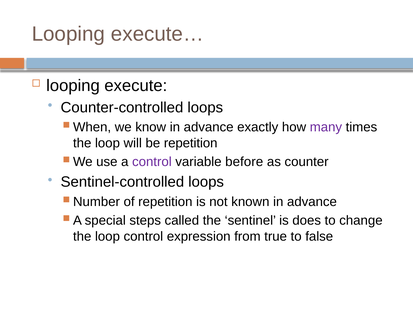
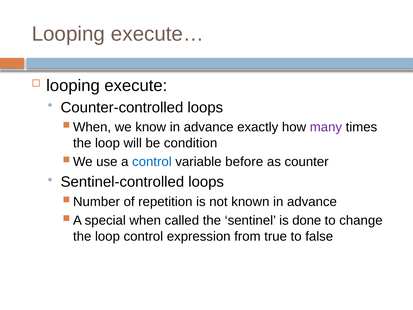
be repetition: repetition -> condition
control at (152, 162) colour: purple -> blue
special steps: steps -> when
does: does -> done
